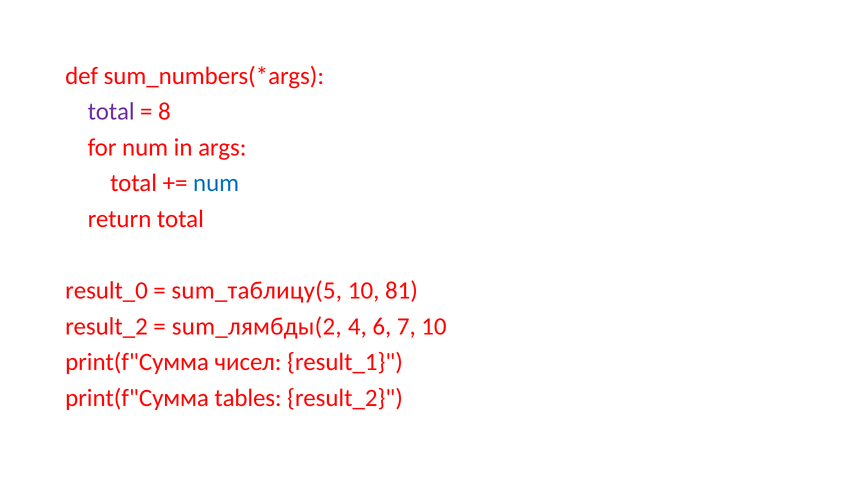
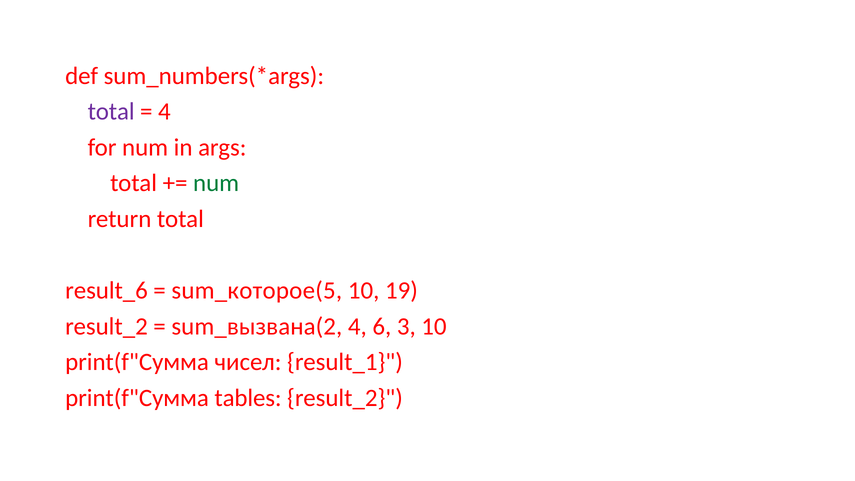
8 at (164, 112): 8 -> 4
num at (216, 183) colour: blue -> green
result_0: result_0 -> result_6
sum_таблицу(5: sum_таблицу(5 -> sum_которое(5
81: 81 -> 19
sum_лямбды(2: sum_лямбды(2 -> sum_вызвана(2
7: 7 -> 3
